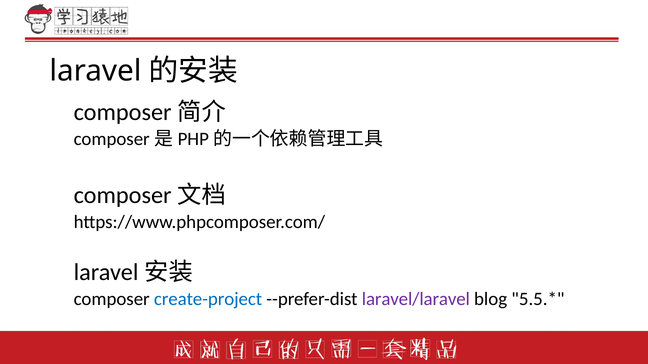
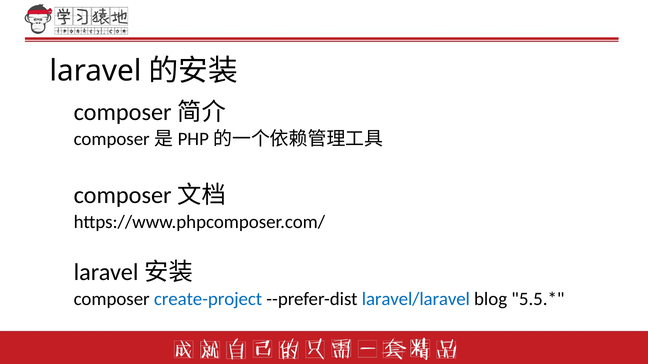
laravel/laravel colour: purple -> blue
